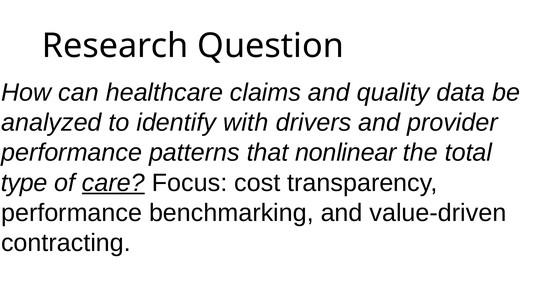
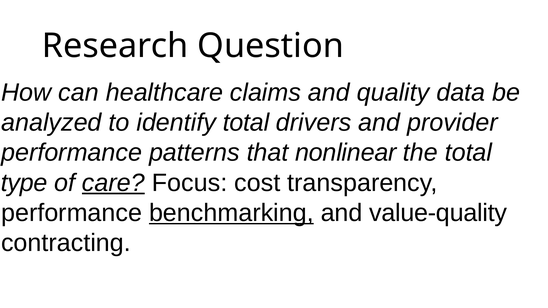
identify with: with -> total
benchmarking underline: none -> present
value-driven: value-driven -> value-quality
